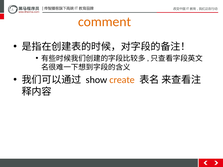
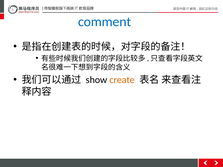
comment colour: orange -> blue
